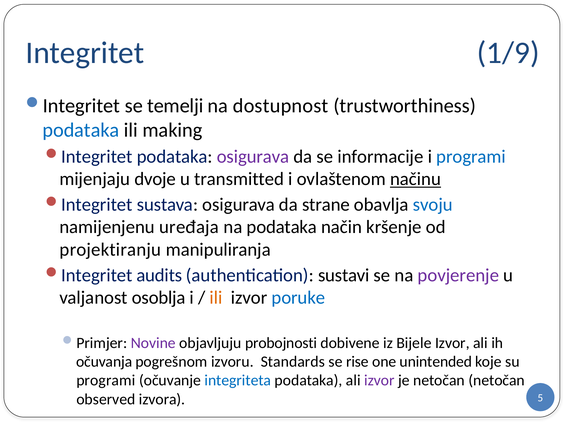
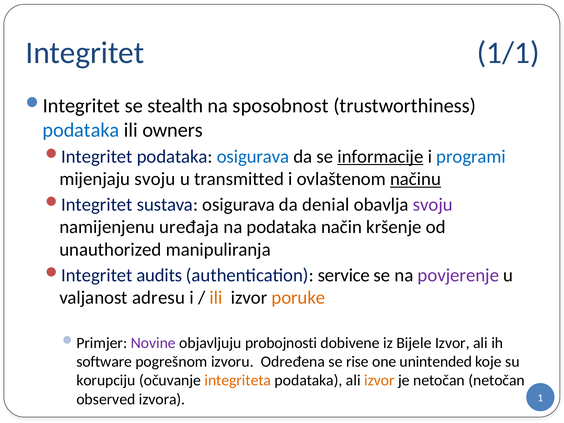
1/9: 1/9 -> 1/1
temelji: temelji -> stealth
dostupnost: dostupnost -> sposobnost
making: making -> owners
osigurava at (253, 157) colour: purple -> blue
informacije underline: none -> present
mijenjaju dvoje: dvoje -> svoju
strane: strane -> denial
svoju at (433, 205) colour: blue -> purple
projektiranju: projektiranju -> unauthorized
sustavi: sustavi -> service
osoblja: osoblja -> adresu
poruke colour: blue -> orange
očuvanja: očuvanja -> software
Standards: Standards -> Određena
programi at (106, 380): programi -> korupciju
integriteta colour: blue -> orange
izvor at (379, 380) colour: purple -> orange
5: 5 -> 1
